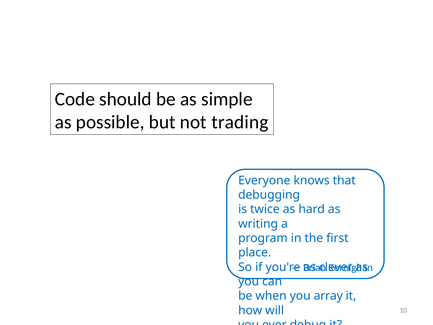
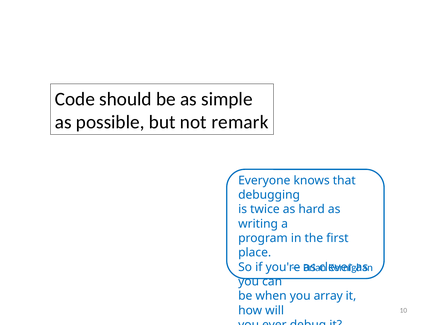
trading: trading -> remark
